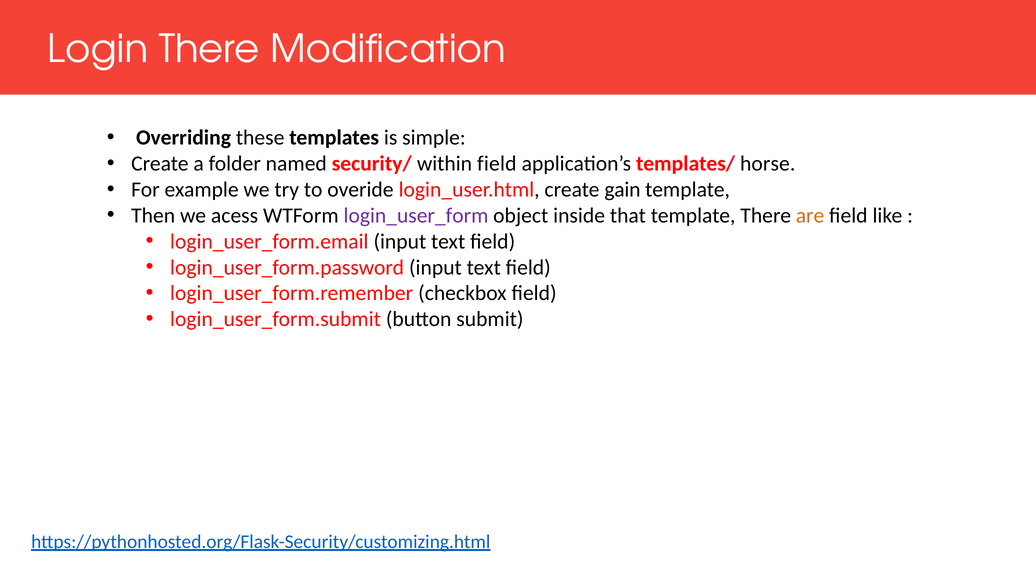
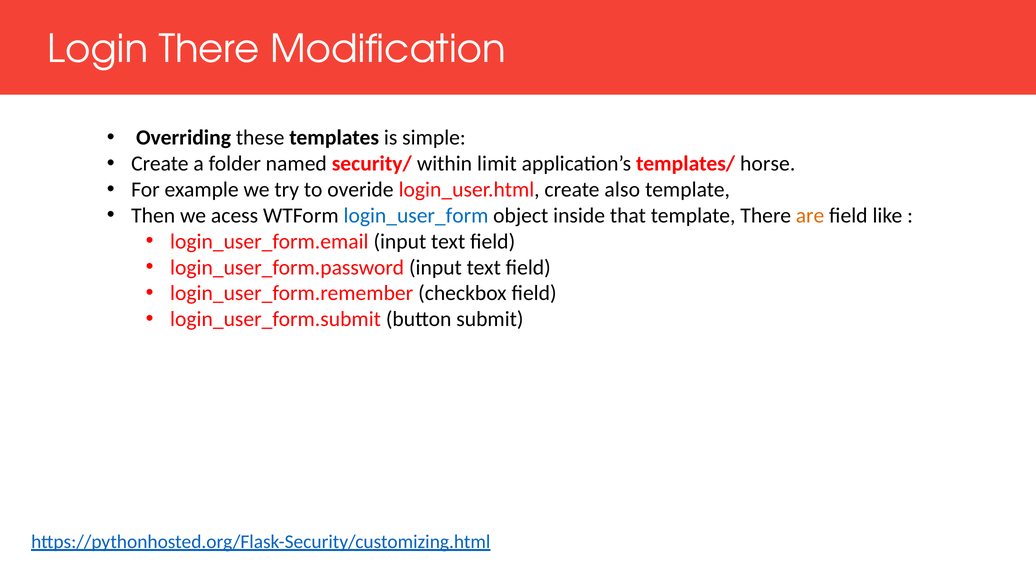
within field: field -> limit
gain: gain -> also
login_user_form colour: purple -> blue
